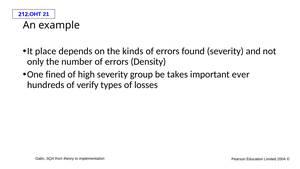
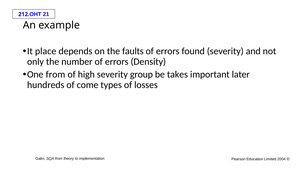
kinds: kinds -> faults
One fined: fined -> from
ever: ever -> later
verify: verify -> come
